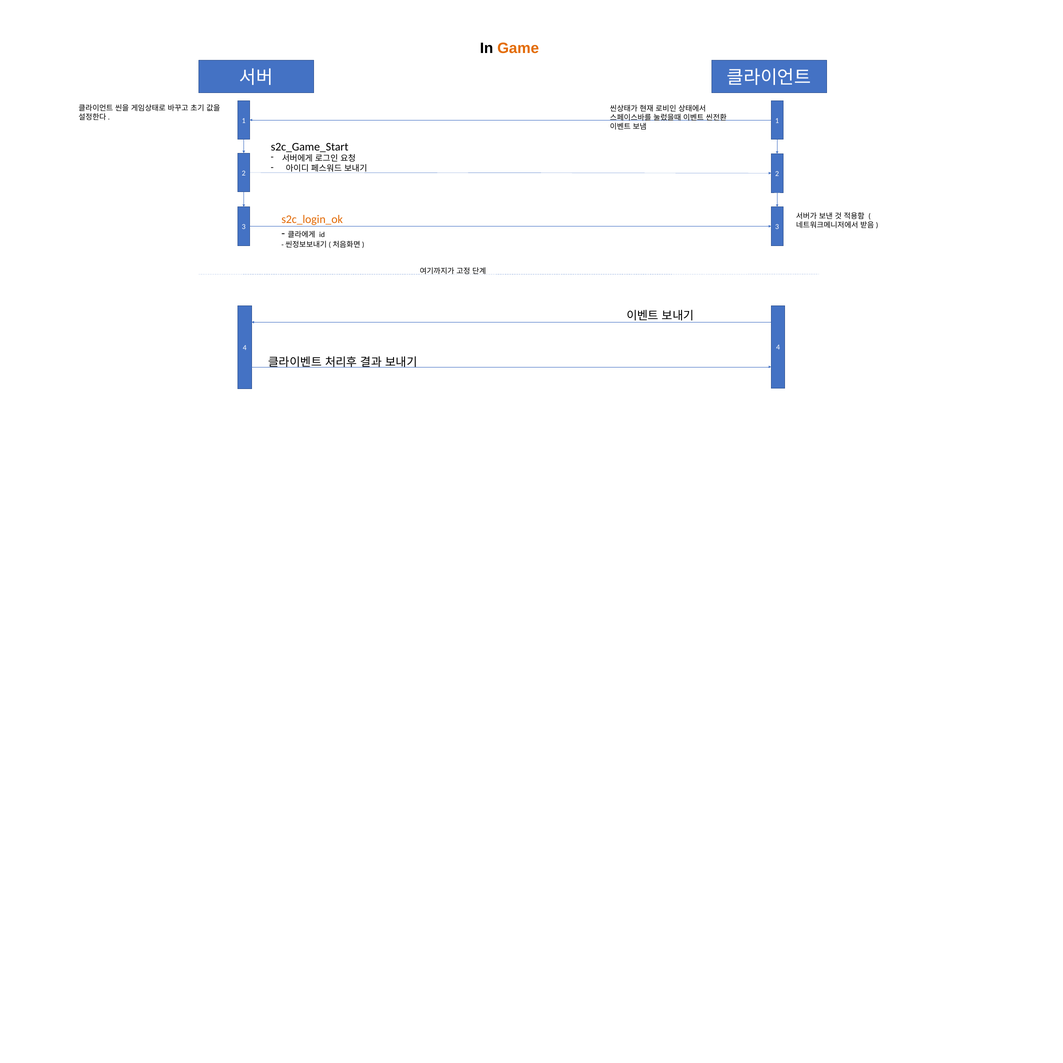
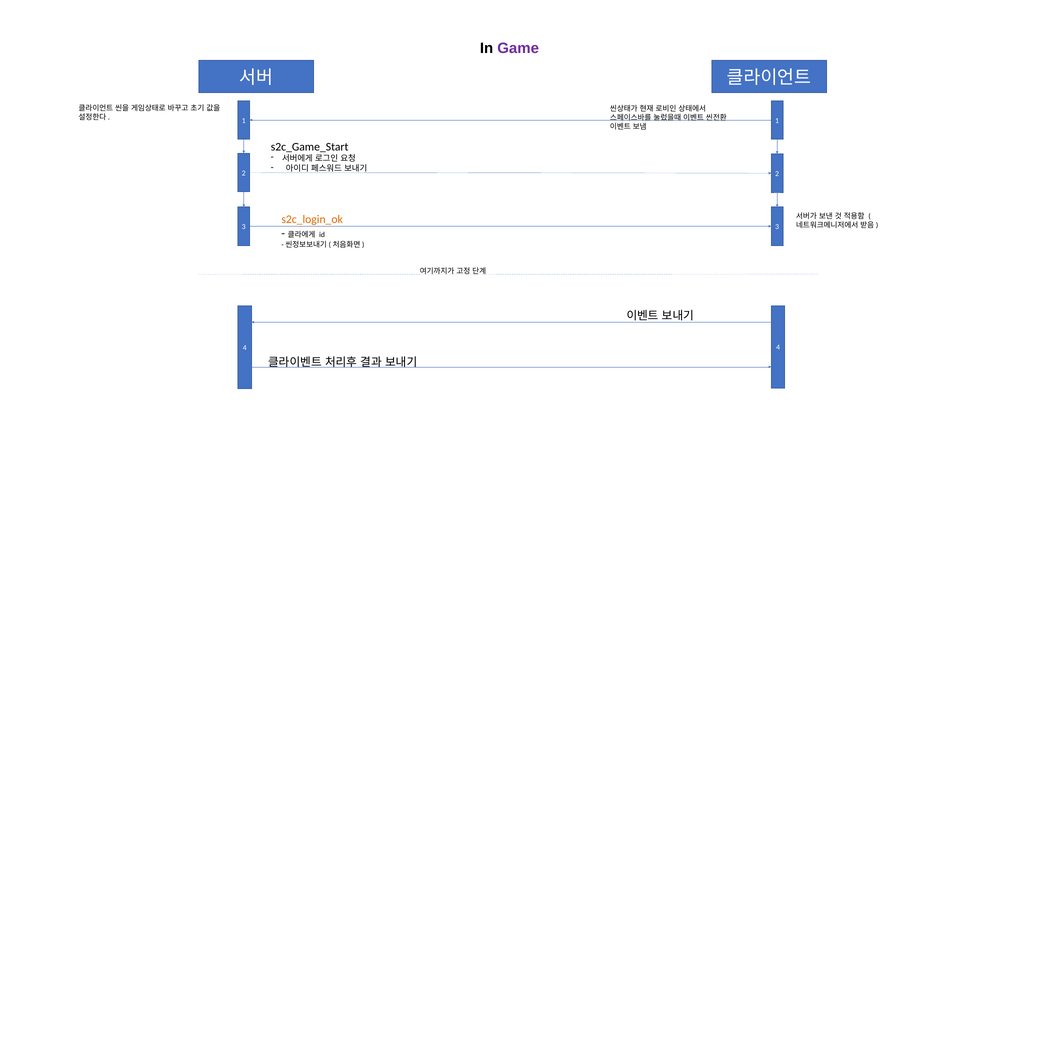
Game colour: orange -> purple
